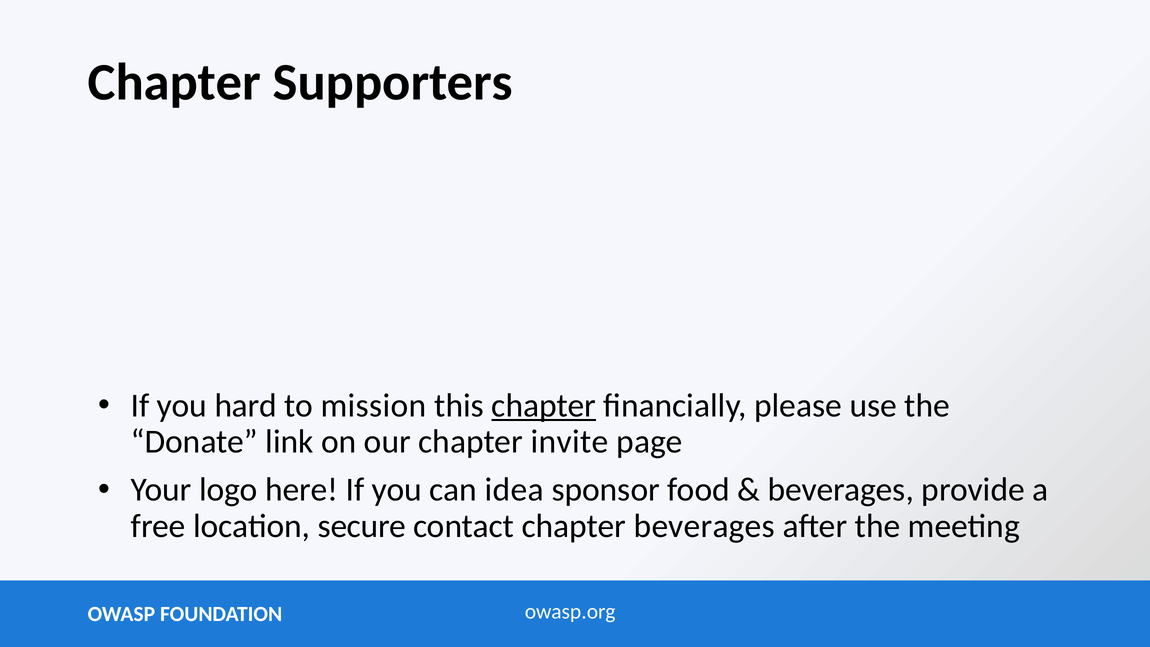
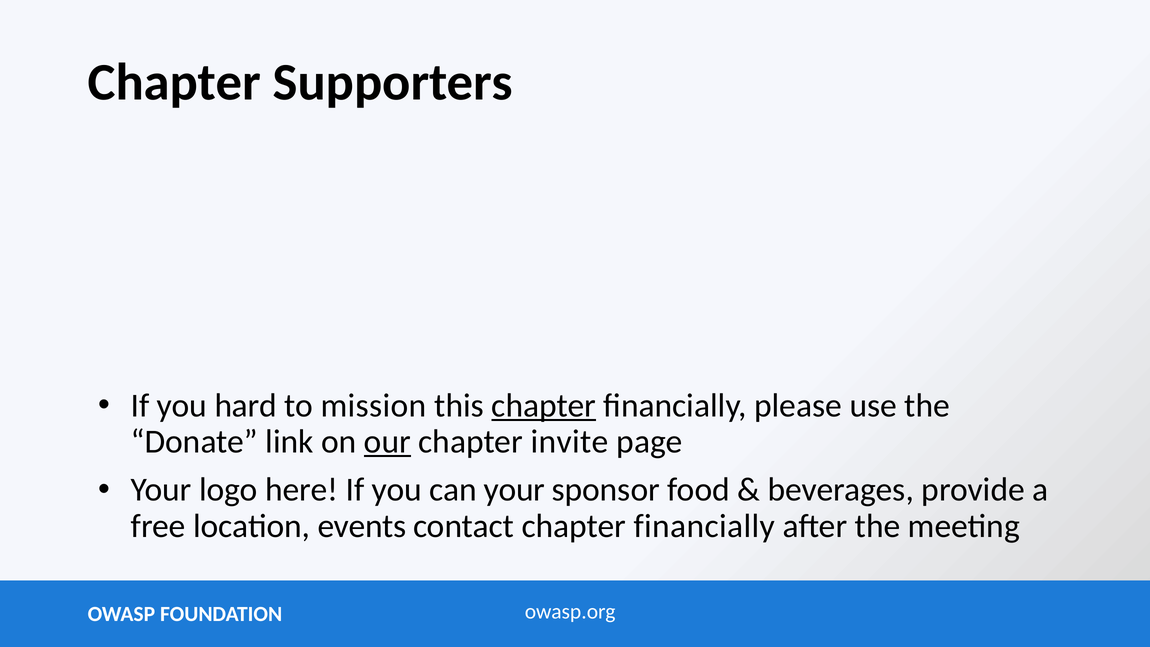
our underline: none -> present
can idea: idea -> your
secure: secure -> events
contact chapter beverages: beverages -> financially
